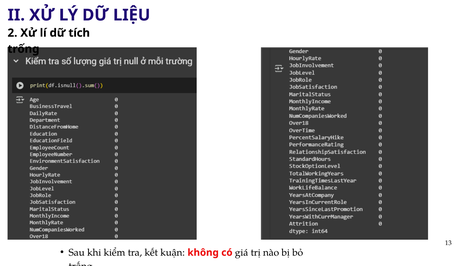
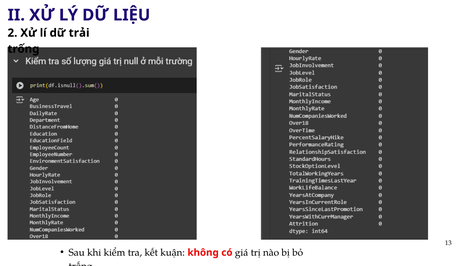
tích: tích -> trải
